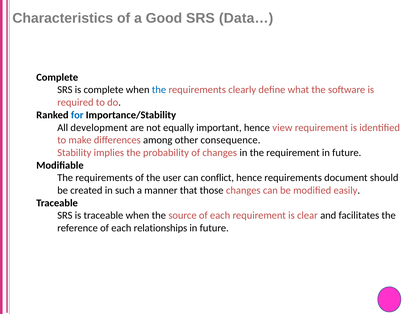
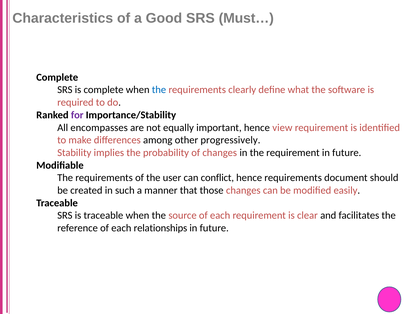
Data…: Data… -> Must…
for colour: blue -> purple
development: development -> encompasses
consequence: consequence -> progressively
